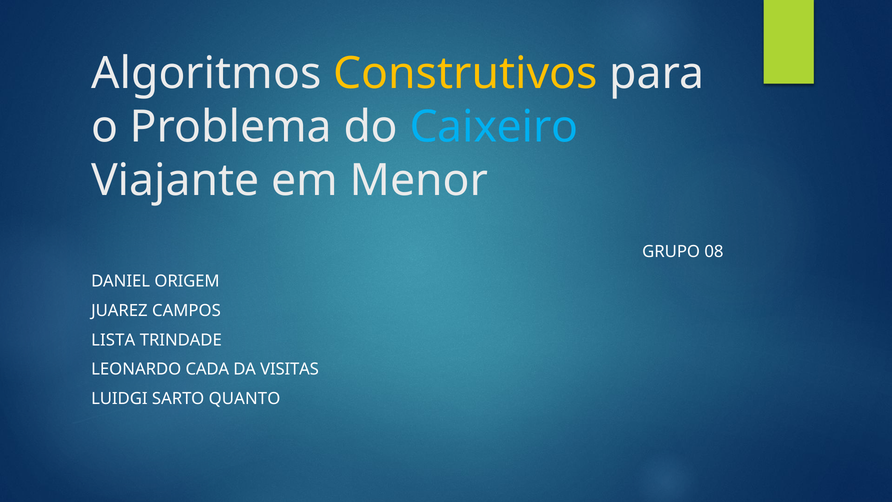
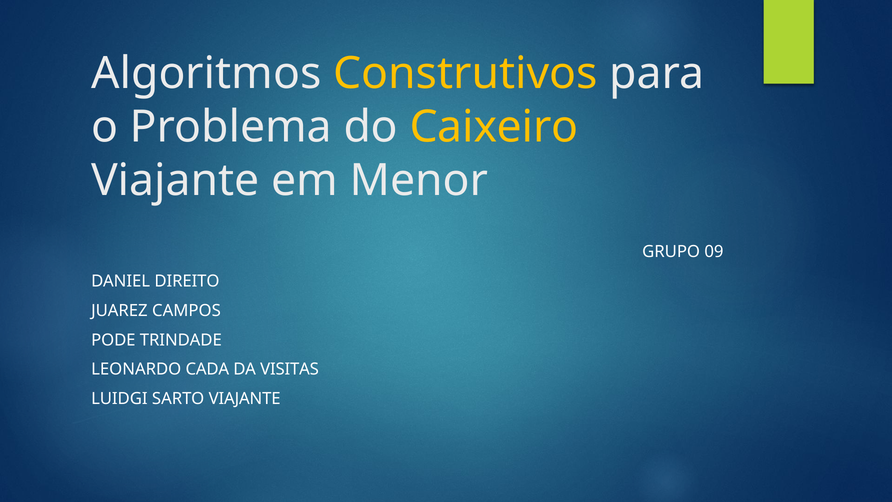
Caixeiro colour: light blue -> yellow
08: 08 -> 09
ORIGEM: ORIGEM -> DIREITO
LISTA: LISTA -> PODE
SARTO QUANTO: QUANTO -> VIAJANTE
